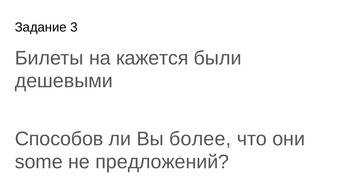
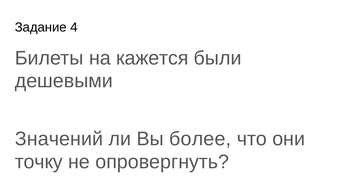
3: 3 -> 4
Способов: Способов -> Значений
some: some -> точку
предложений: предложений -> опровергнуть
